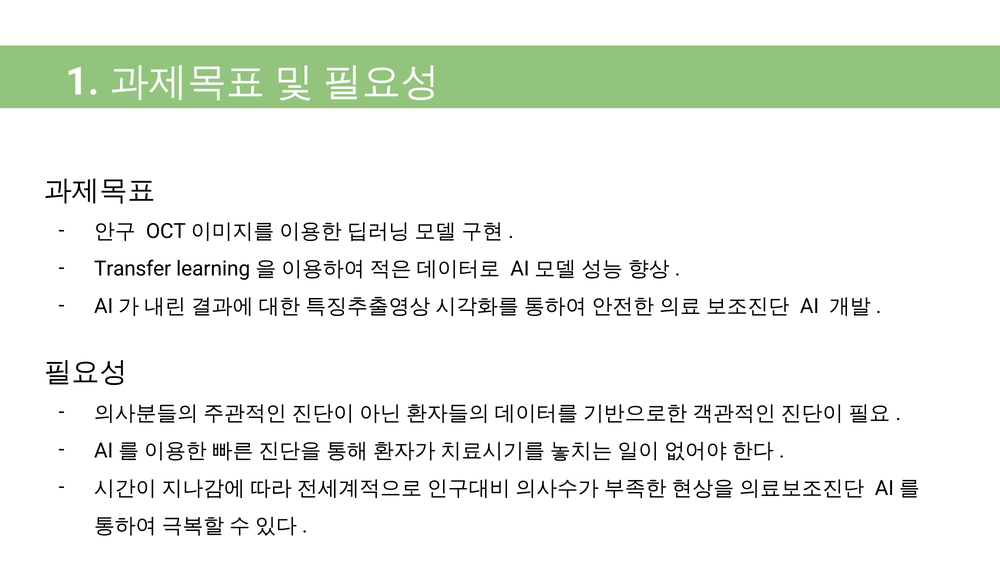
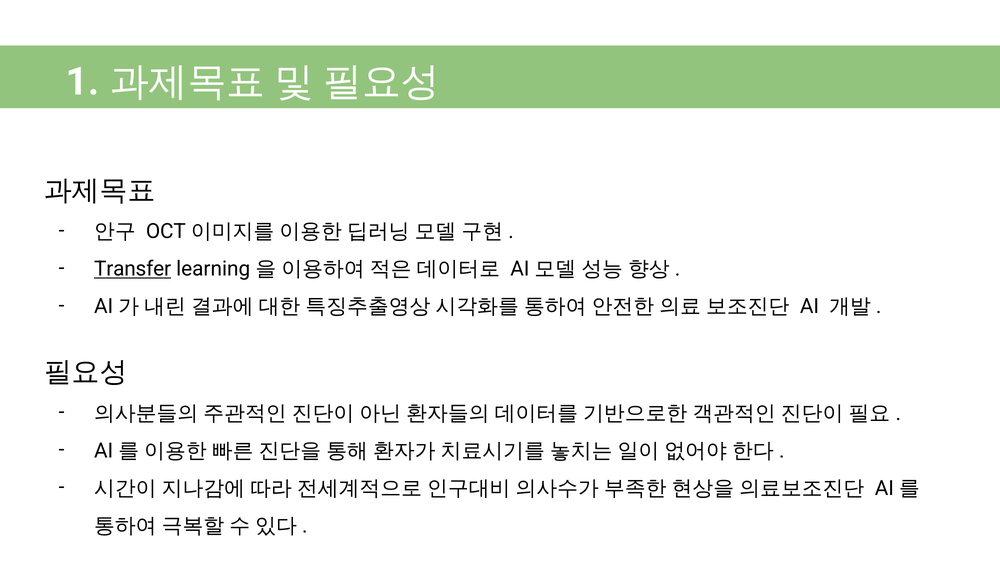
Transfer underline: none -> present
